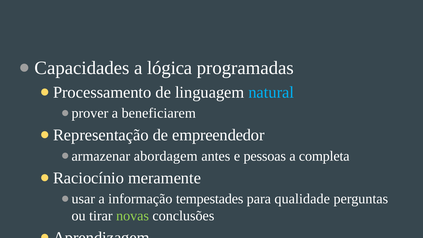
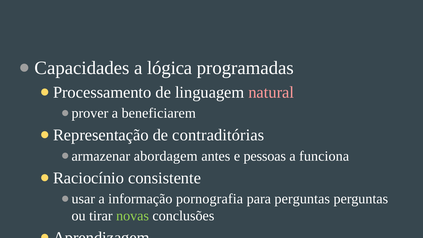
natural colour: light blue -> pink
empreendedor: empreendedor -> contraditórias
completa: completa -> funciona
meramente: meramente -> consistente
tempestades: tempestades -> pornografia
para qualidade: qualidade -> perguntas
